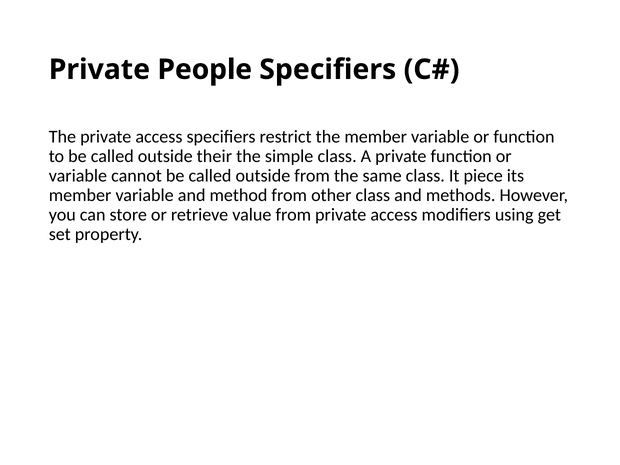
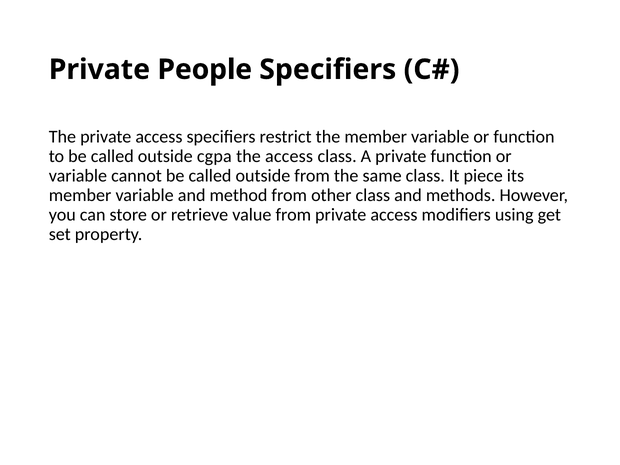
their: their -> cgpa
the simple: simple -> access
